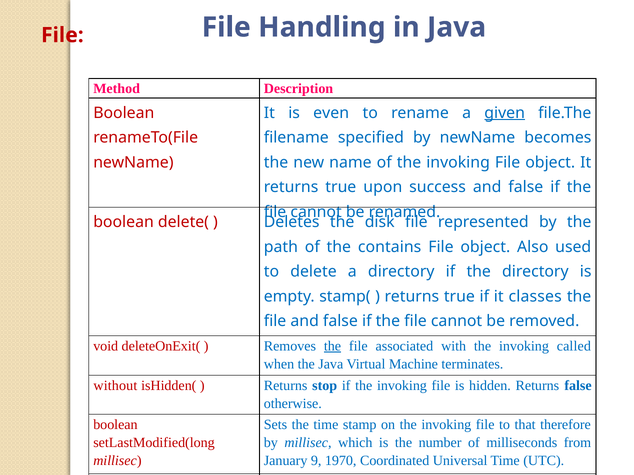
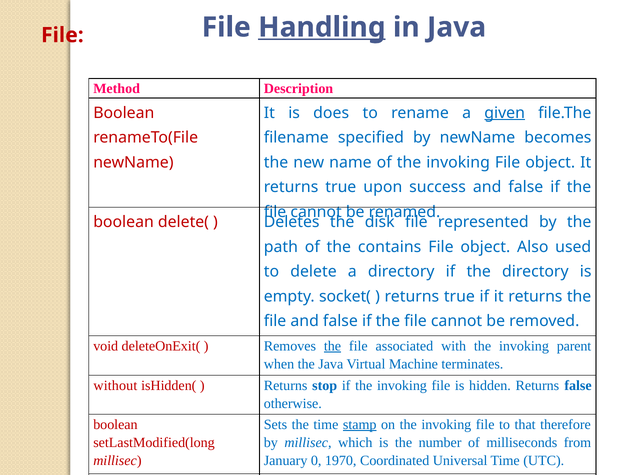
Handling underline: none -> present
even: even -> does
stamp(: stamp( -> socket(
if it classes: classes -> returns
called: called -> parent
stamp underline: none -> present
9: 9 -> 0
